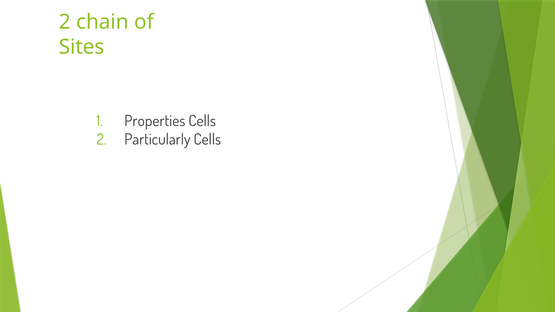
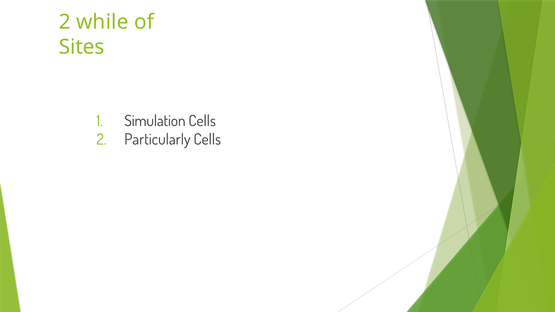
chain: chain -> while
Properties: Properties -> Simulation
